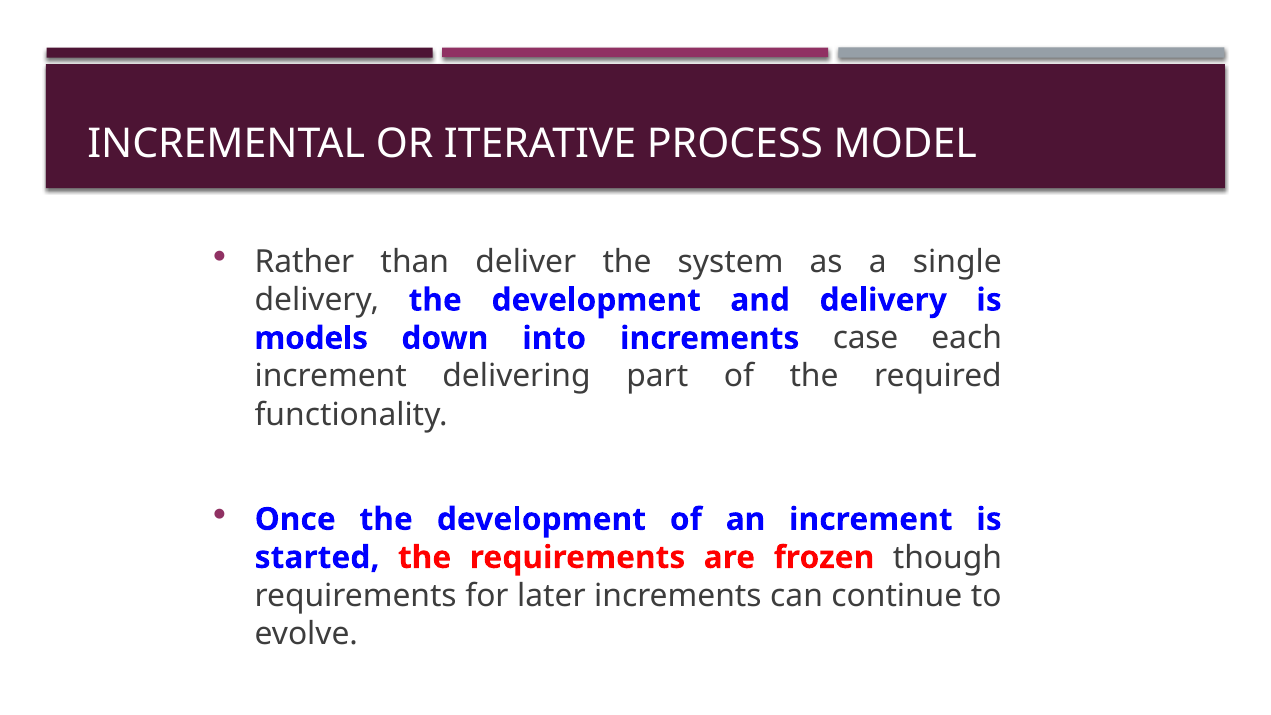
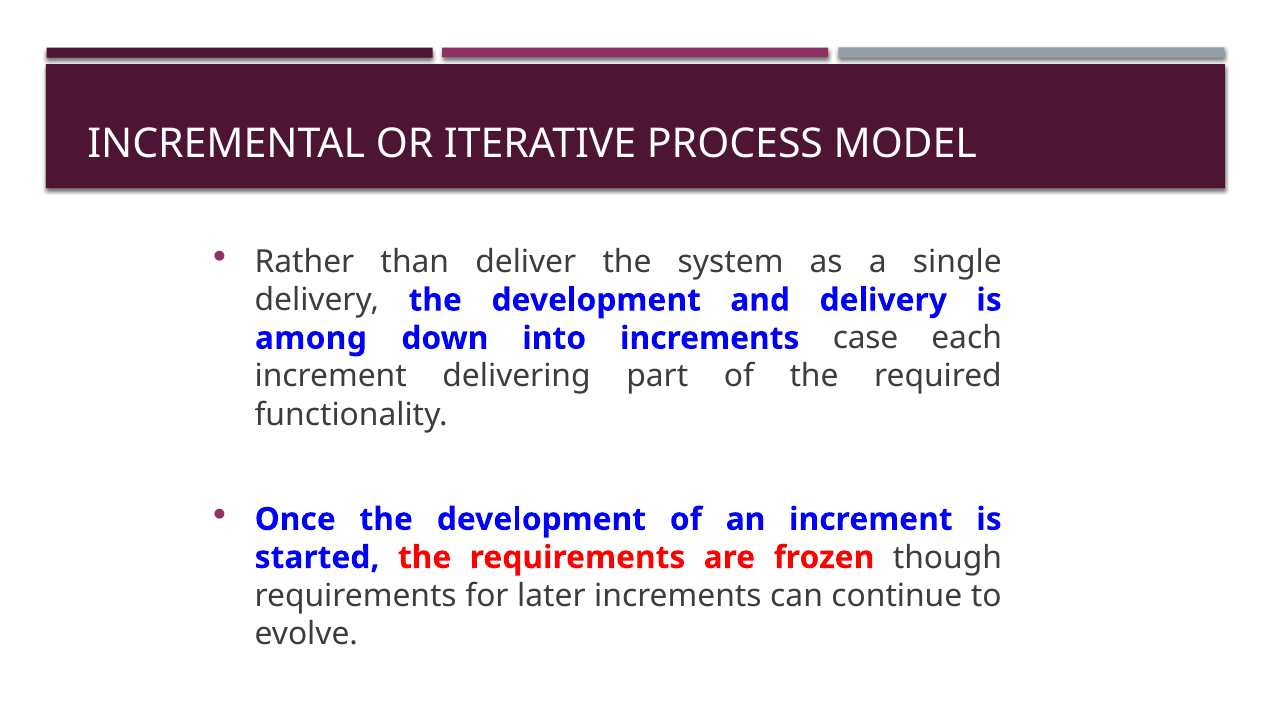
models: models -> among
